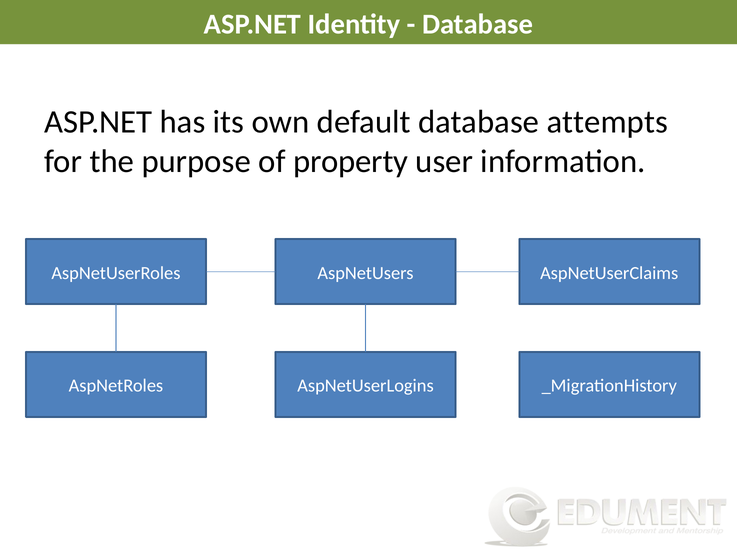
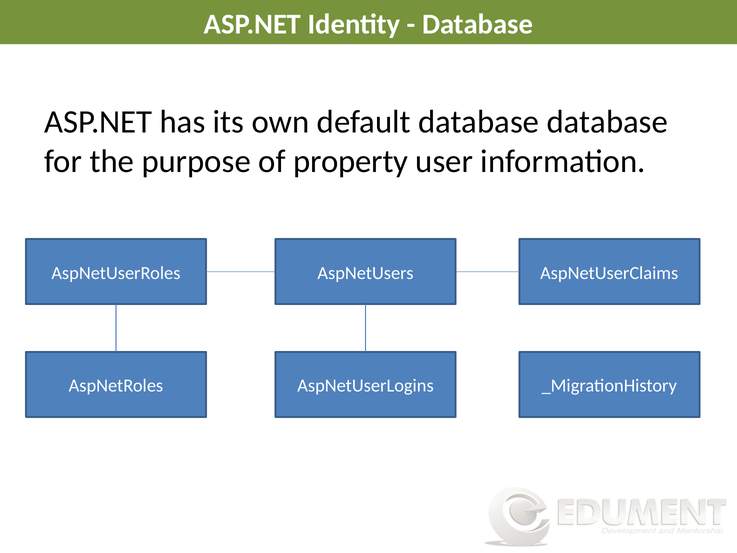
database attempts: attempts -> database
